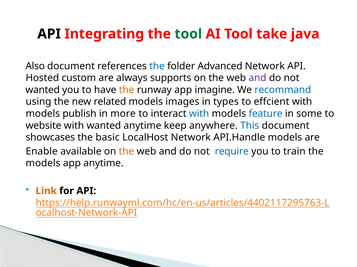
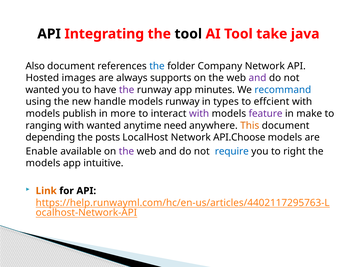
tool at (188, 34) colour: green -> black
Advanced: Advanced -> Company
custom: custom -> images
the at (127, 90) colour: orange -> purple
imagine: imagine -> minutes
related: related -> handle
models images: images -> runway
with at (199, 114) colour: blue -> purple
feature colour: blue -> purple
some: some -> make
website: website -> ranging
keep: keep -> need
This colour: blue -> orange
showcases: showcases -> depending
basic: basic -> posts
API.Handle: API.Handle -> API.Choose
the at (126, 152) colour: orange -> purple
train: train -> right
app anytime: anytime -> intuitive
